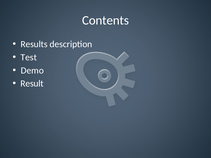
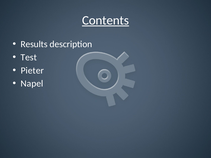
Contents underline: none -> present
Demo: Demo -> Pieter
Result: Result -> Napel
